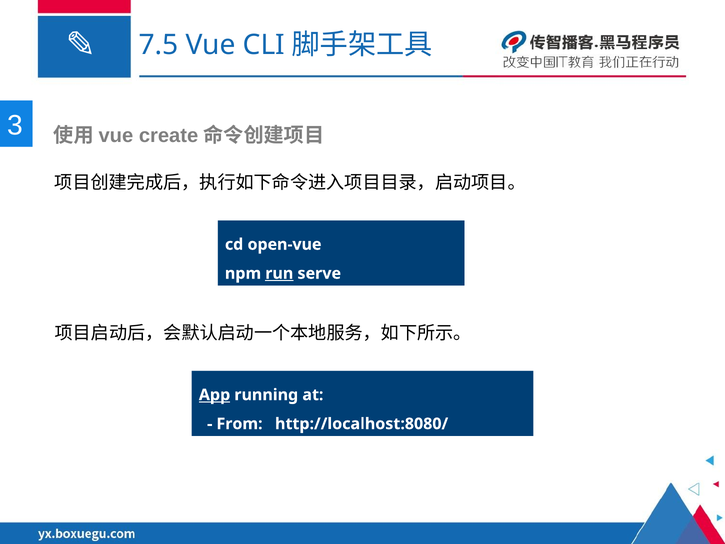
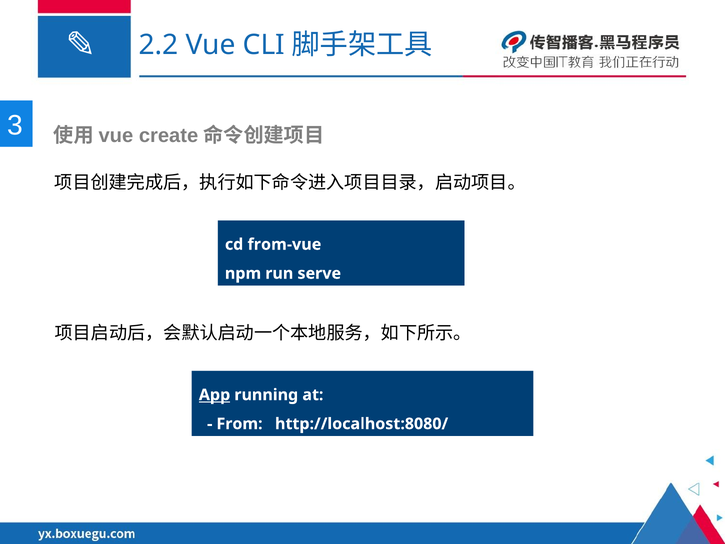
7.5: 7.5 -> 2.2
open-vue: open-vue -> from-vue
run underline: present -> none
